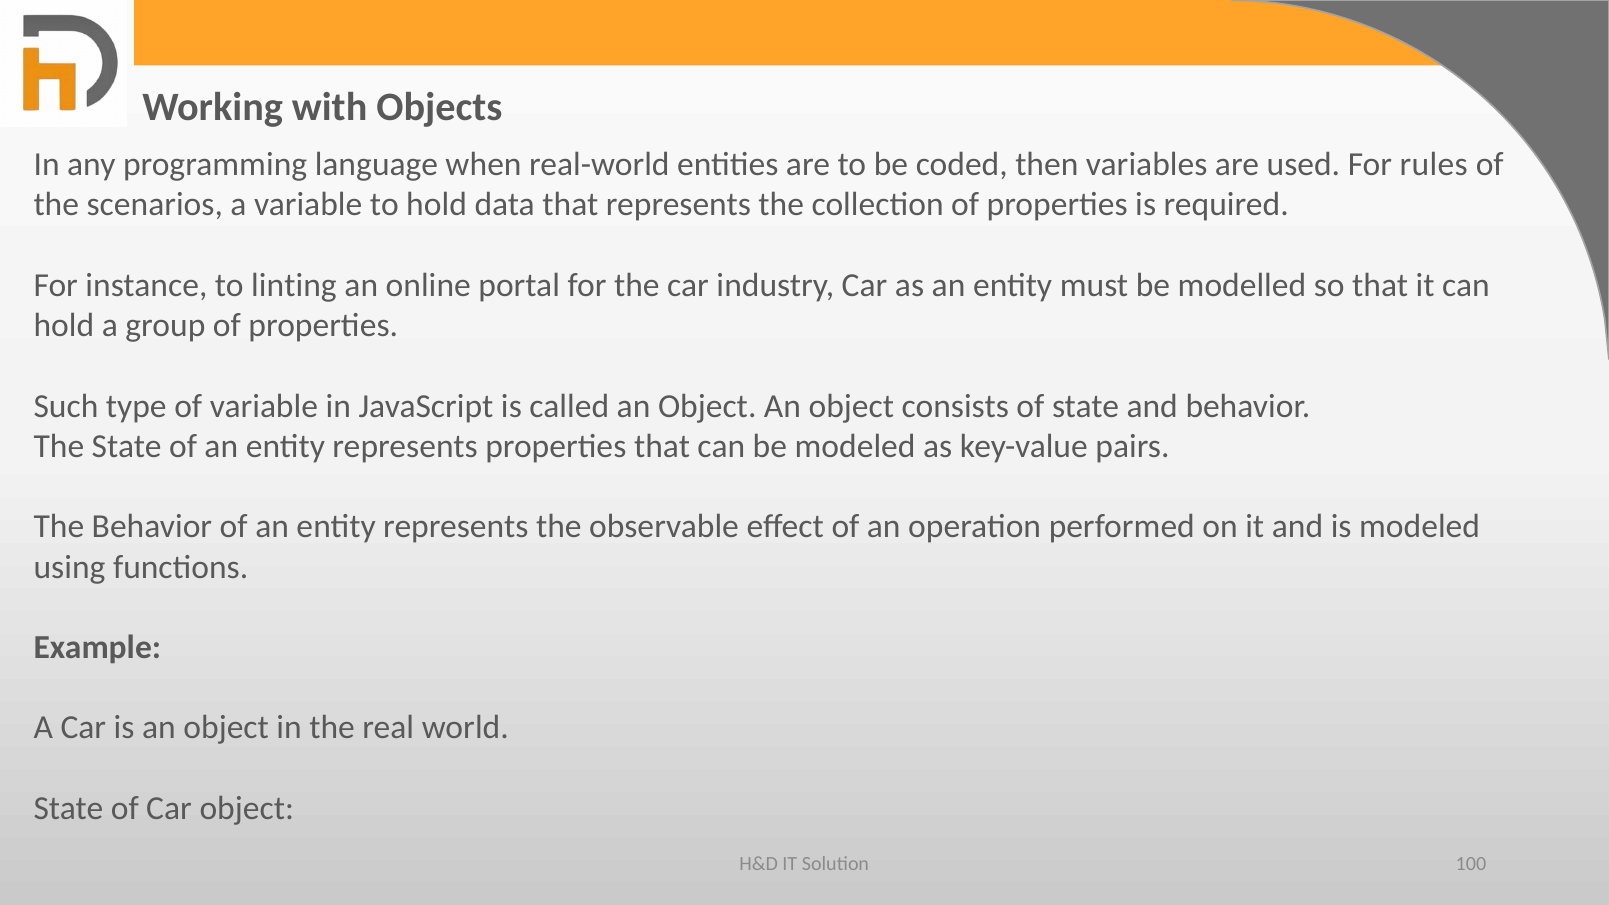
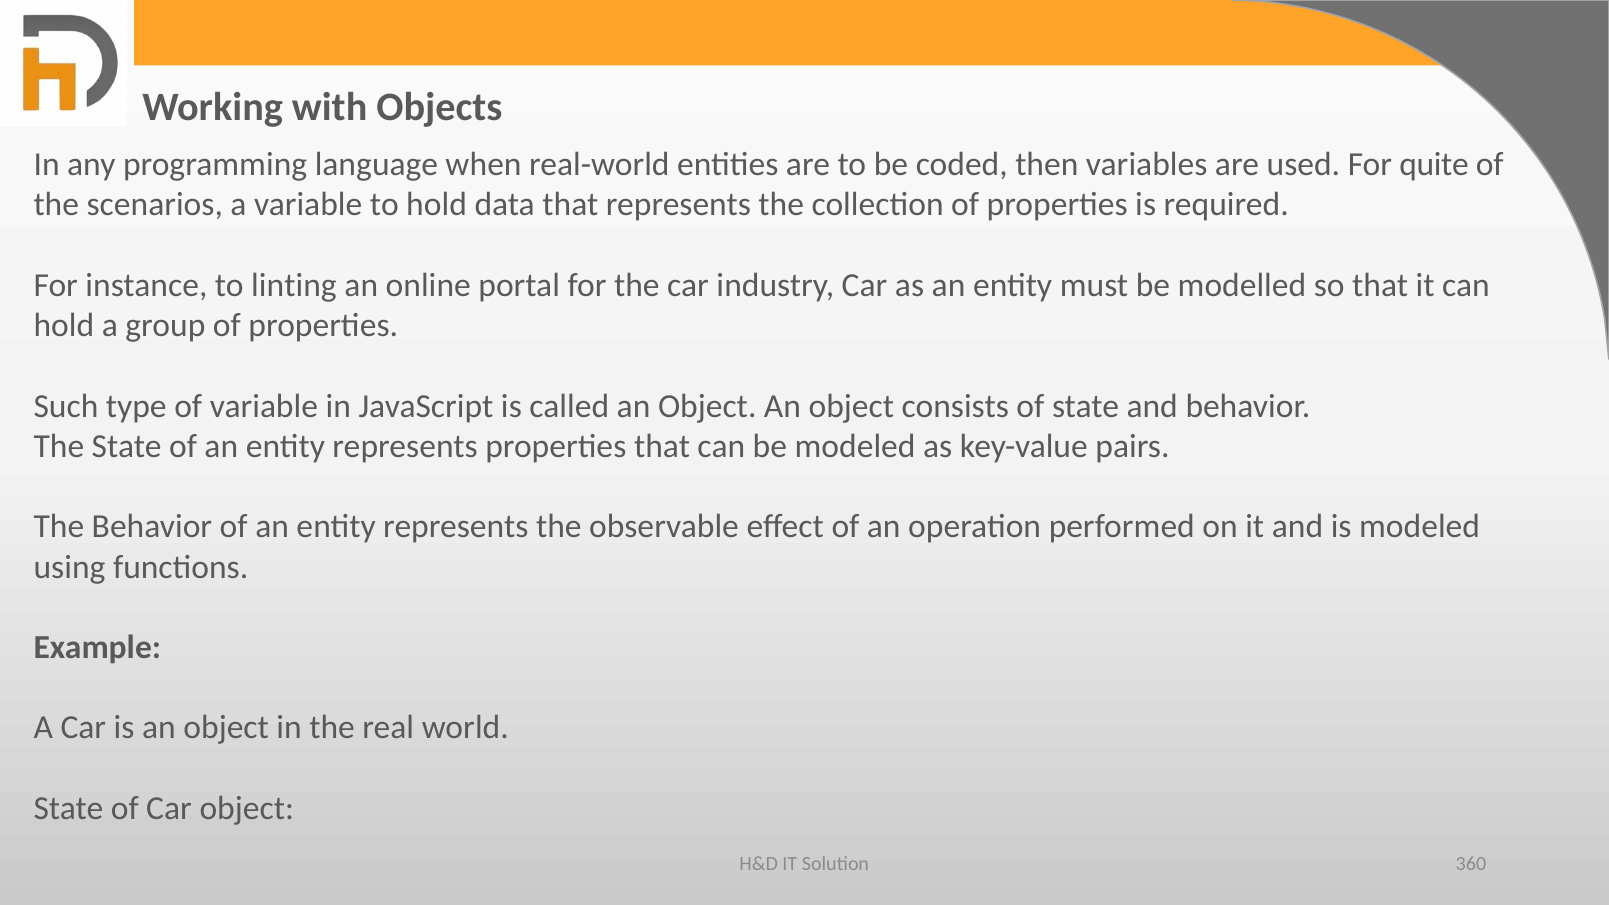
rules: rules -> quite
100: 100 -> 360
